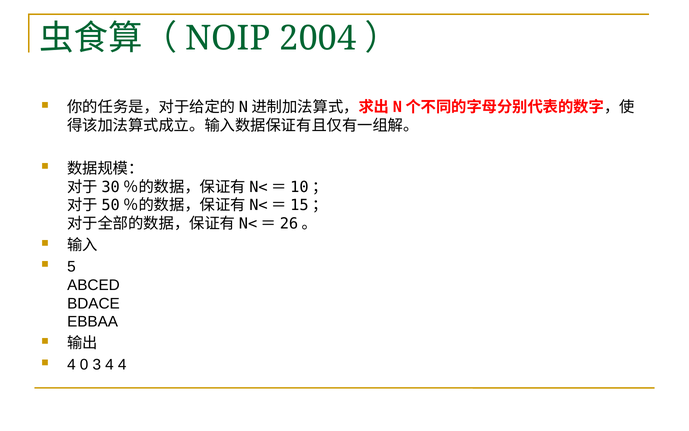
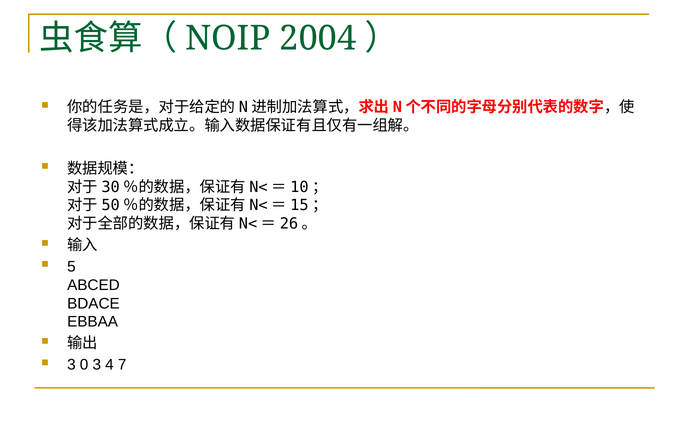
4 at (71, 364): 4 -> 3
4 4: 4 -> 7
